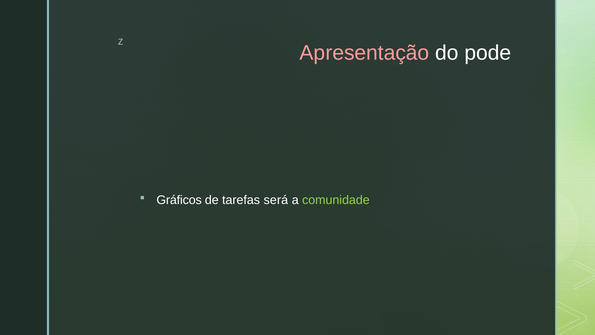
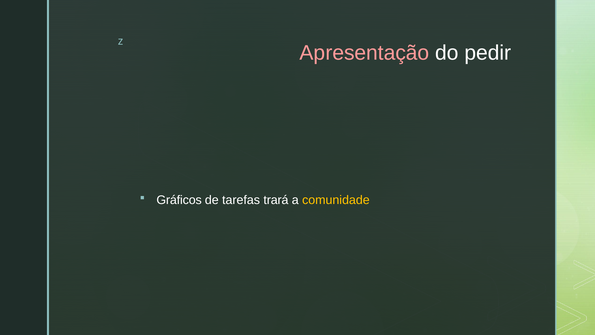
pode: pode -> pedir
será: será -> trará
comunidade colour: light green -> yellow
